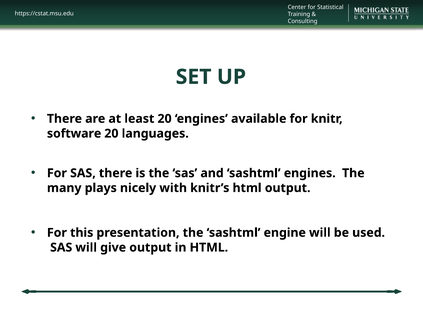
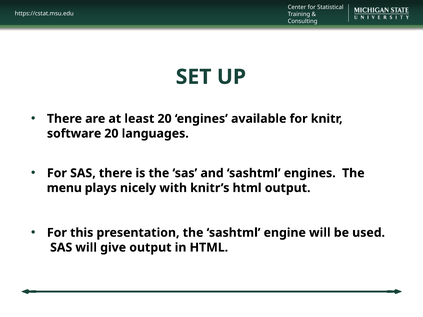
many: many -> menu
